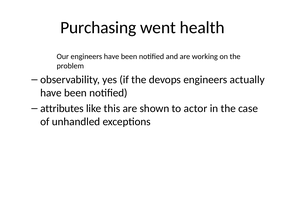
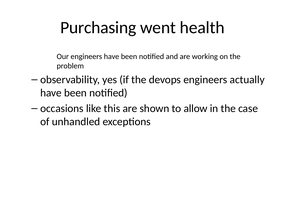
attributes: attributes -> occasions
actor: actor -> allow
